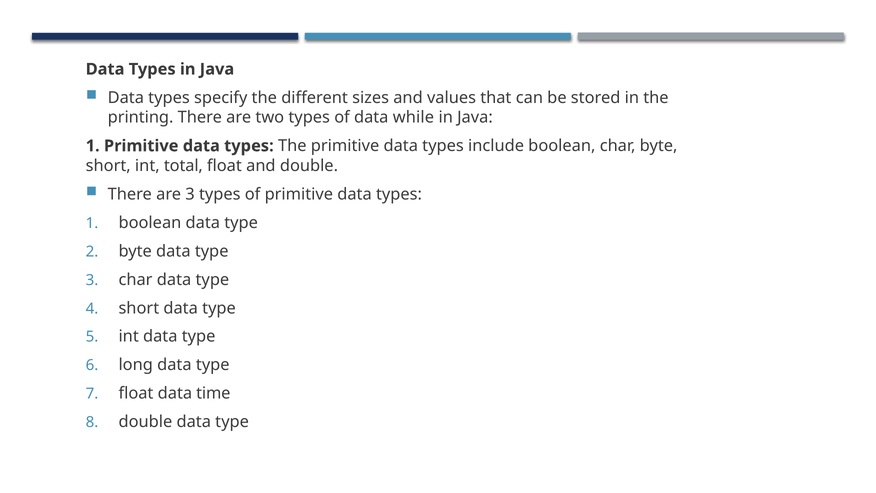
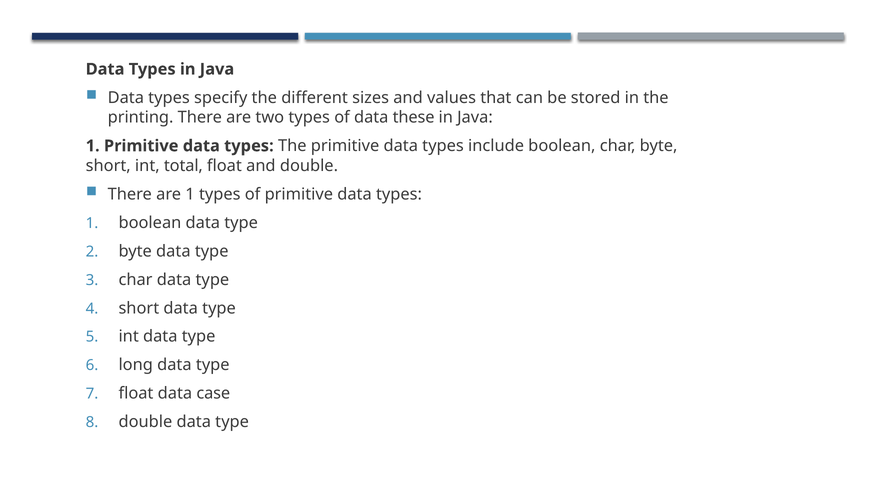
while: while -> these
are 3: 3 -> 1
time: time -> case
